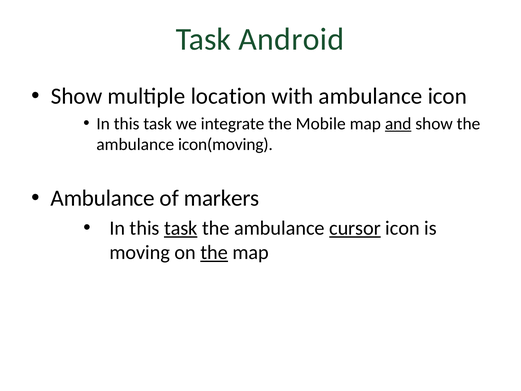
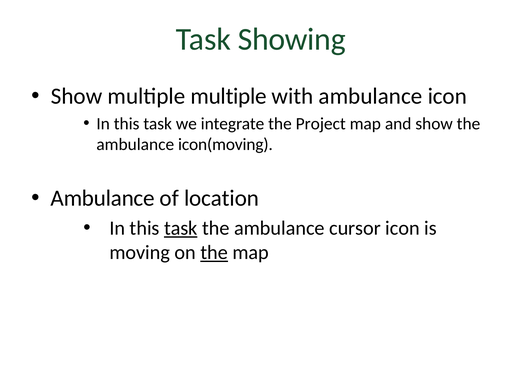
Android: Android -> Showing
multiple location: location -> multiple
Mobile: Mobile -> Project
and underline: present -> none
markers: markers -> location
cursor underline: present -> none
